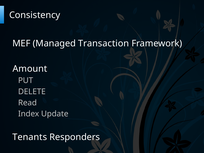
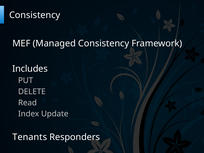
Managed Transaction: Transaction -> Consistency
Amount: Amount -> Includes
